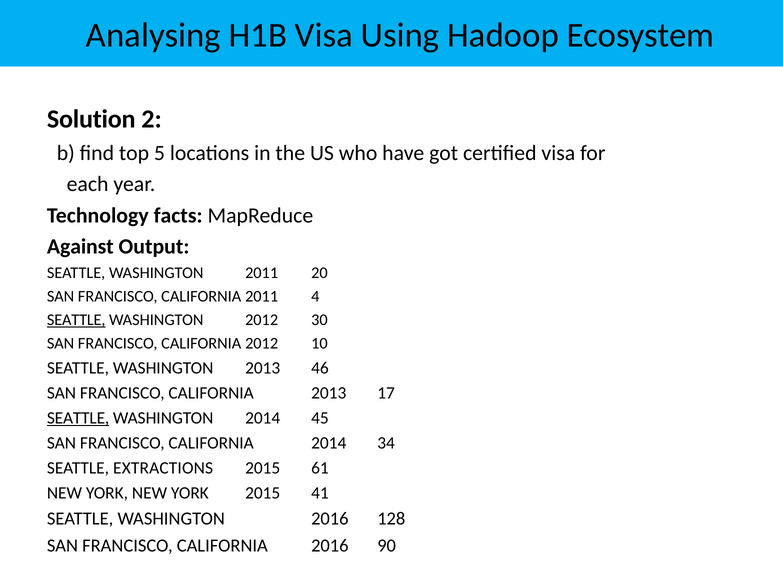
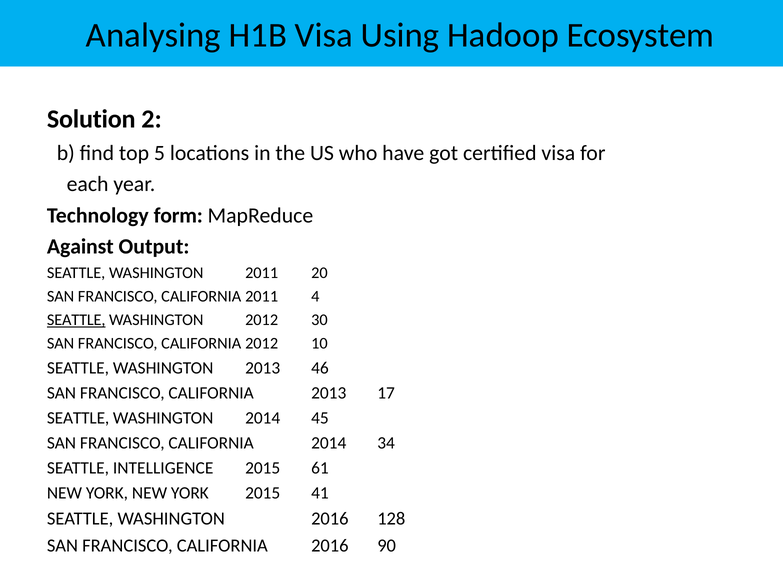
facts: facts -> form
SEATTLE at (78, 418) underline: present -> none
EXTRACTIONS: EXTRACTIONS -> INTELLIGENCE
